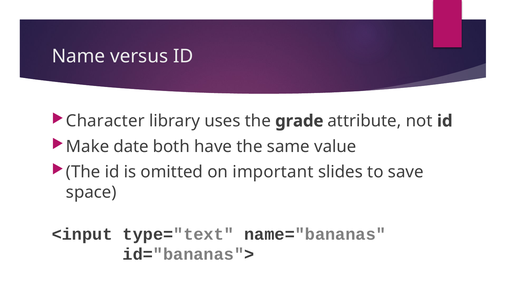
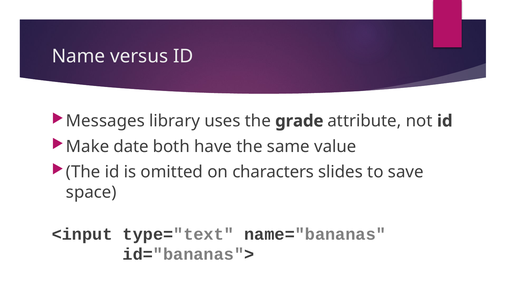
Character: Character -> Messages
important: important -> characters
